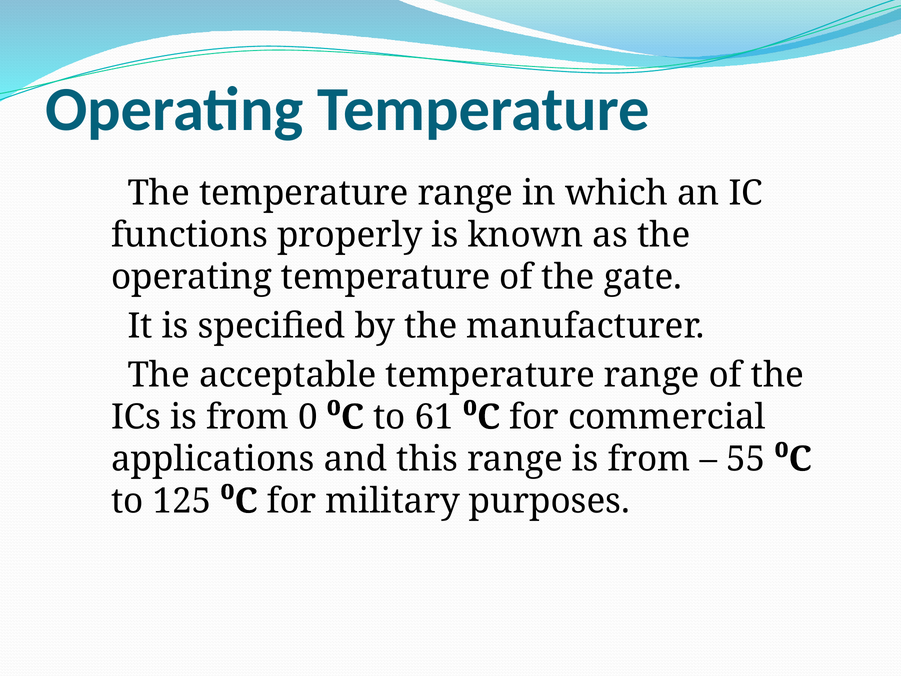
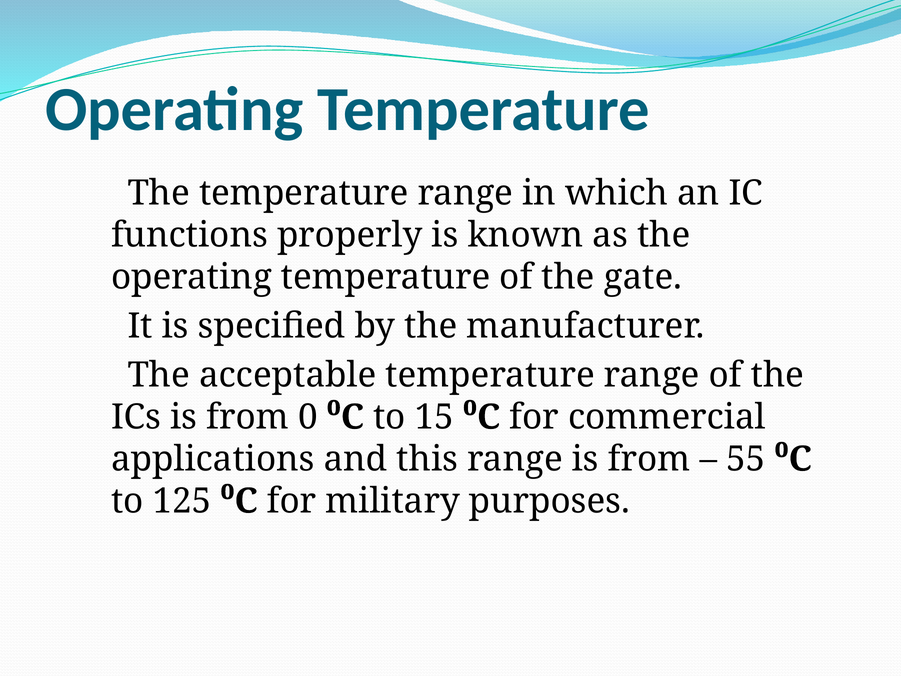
61: 61 -> 15
